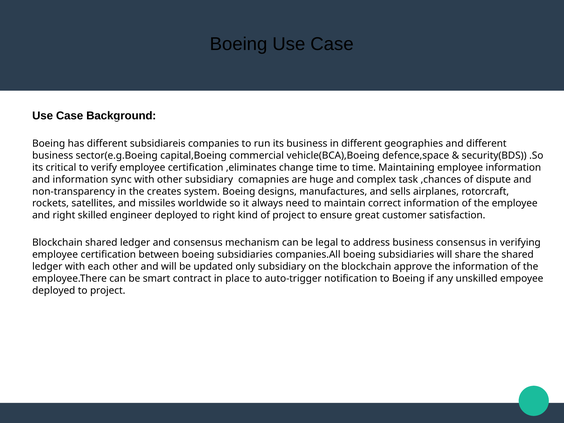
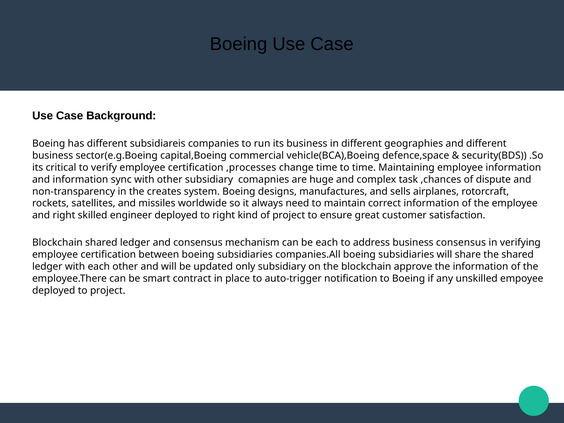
,eliminates: ,eliminates -> ,processes
be legal: legal -> each
